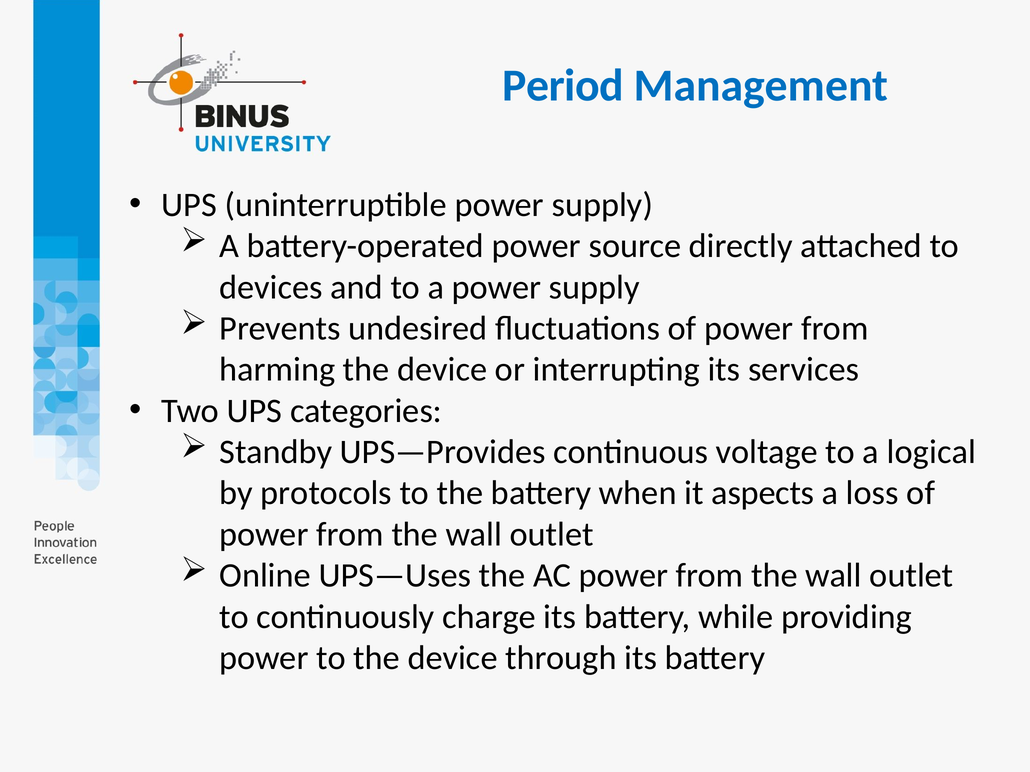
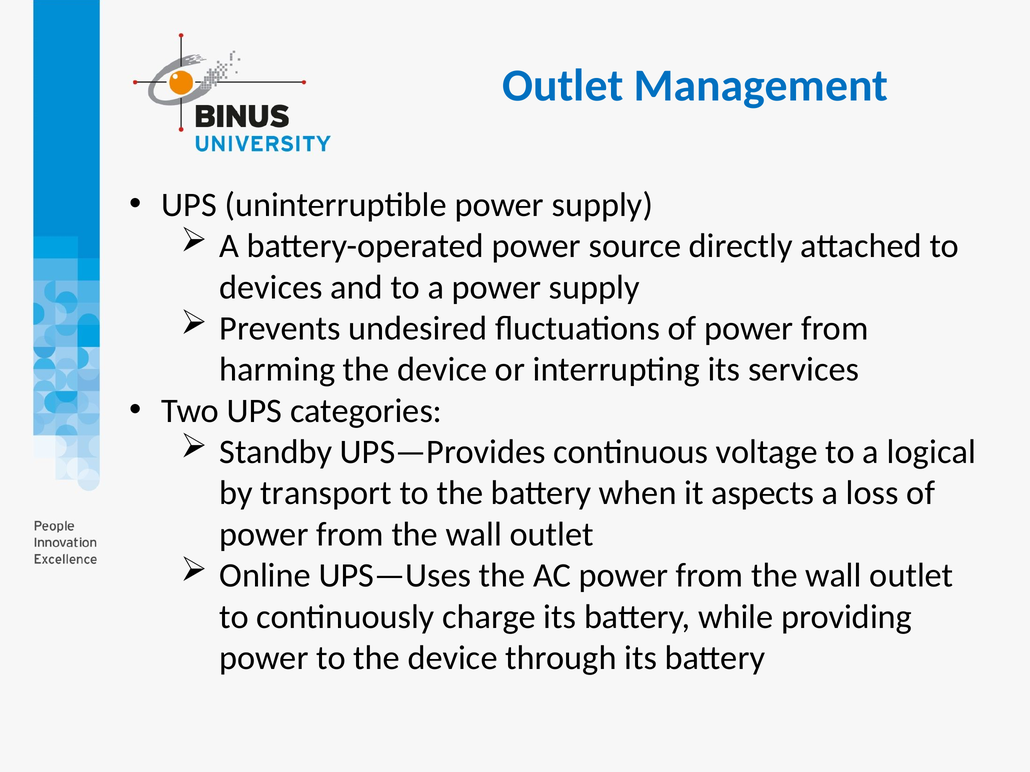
Period at (563, 86): Period -> Outlet
protocols: protocols -> transport
